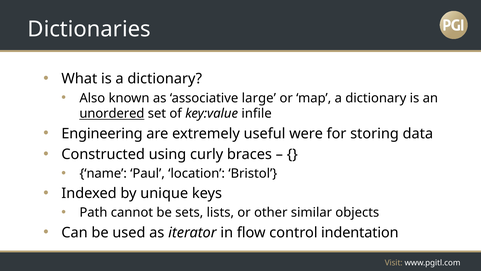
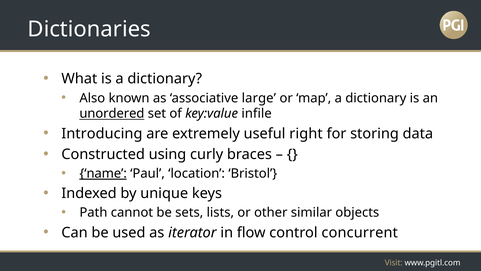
Engineering: Engineering -> Introducing
were: were -> right
name underline: none -> present
indentation: indentation -> concurrent
